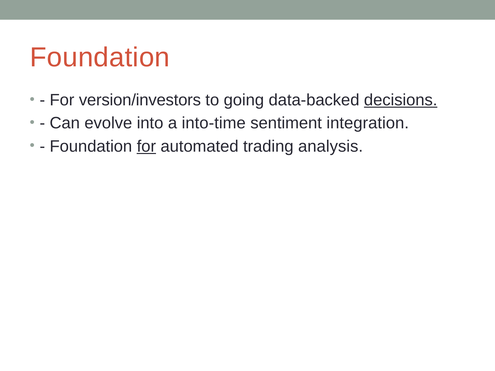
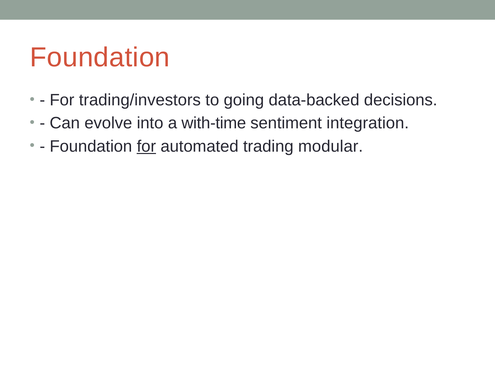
version/investors: version/investors -> trading/investors
decisions underline: present -> none
into-time: into-time -> with-time
analysis: analysis -> modular
